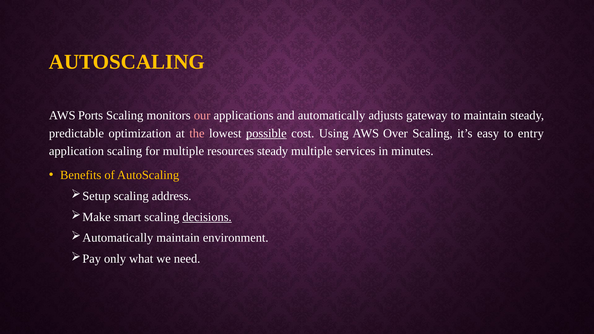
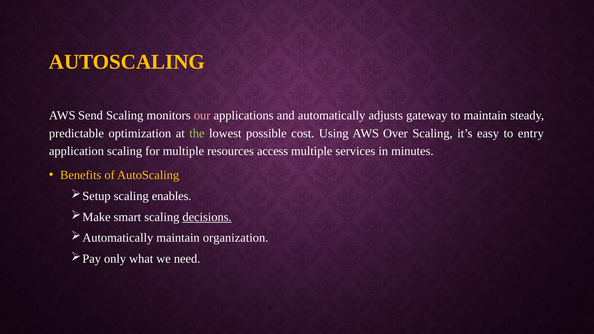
Ports: Ports -> Send
the colour: pink -> light green
possible underline: present -> none
resources steady: steady -> access
address: address -> enables
environment: environment -> organization
